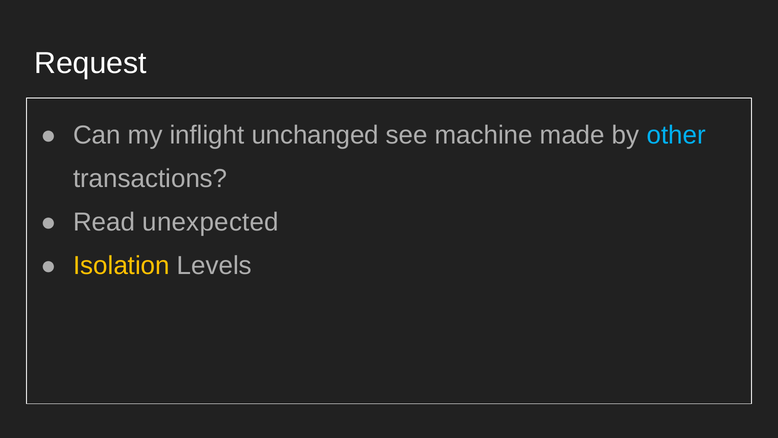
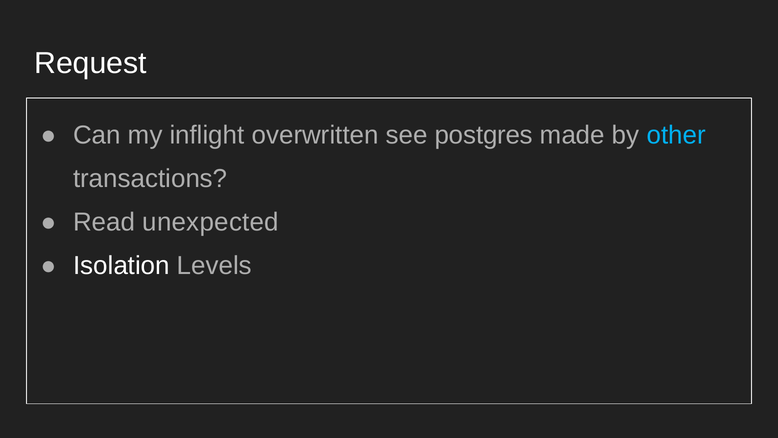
unchanged: unchanged -> overwritten
machine: machine -> postgres
Isolation colour: yellow -> white
